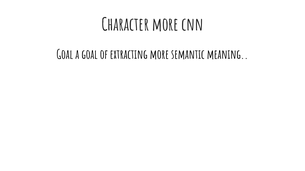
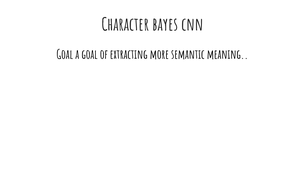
Character more: more -> bayes
